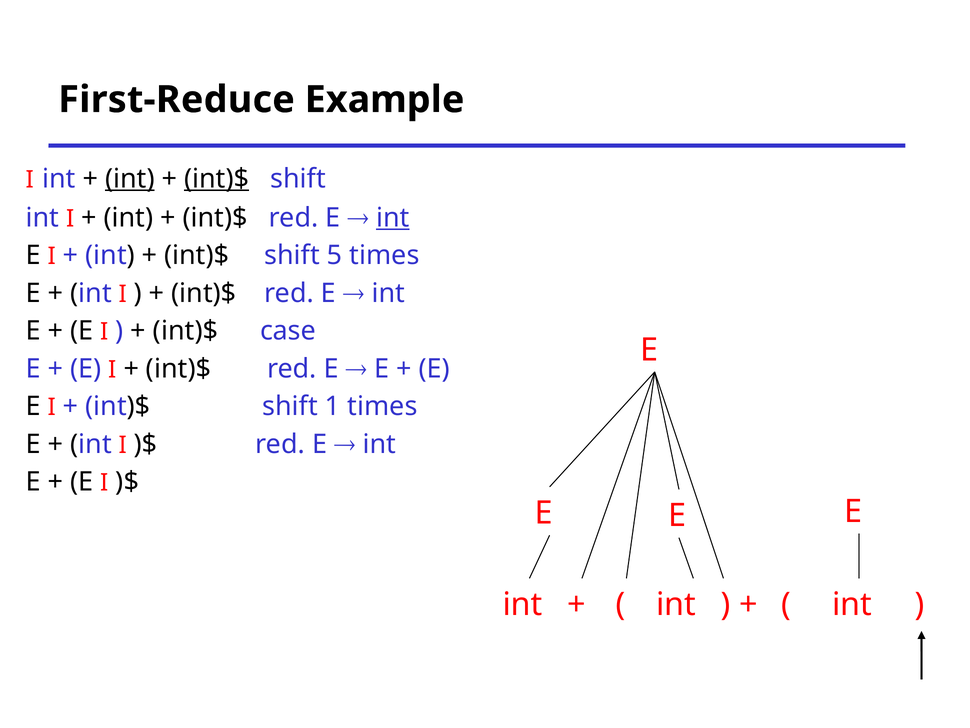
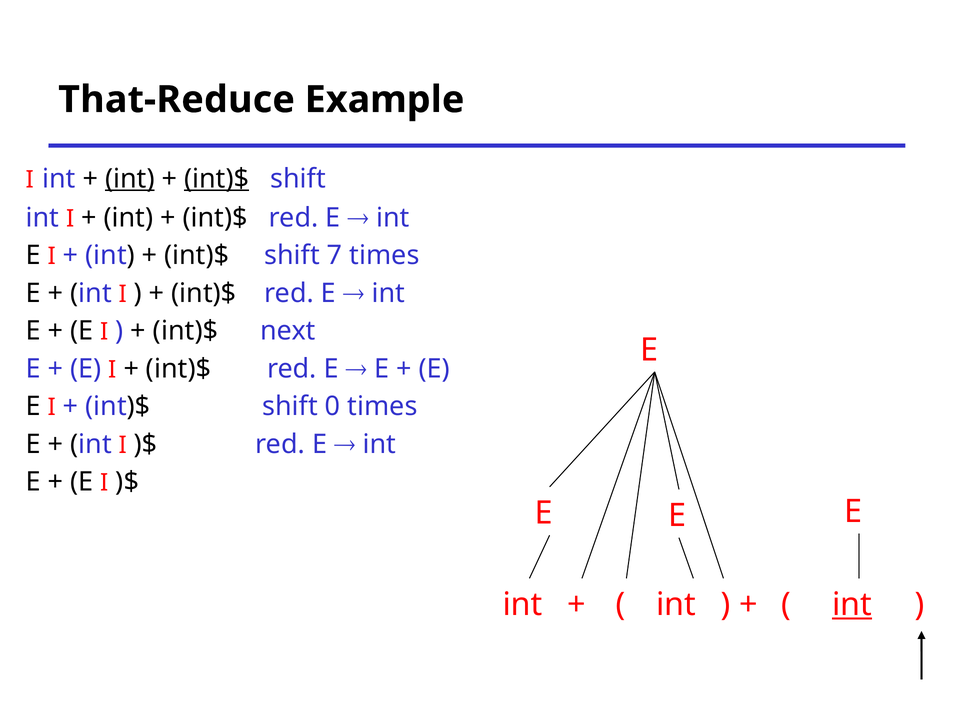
First-Reduce: First-Reduce -> That-Reduce
int at (393, 217) underline: present -> none
5: 5 -> 7
case: case -> next
1: 1 -> 0
int at (852, 604) underline: none -> present
